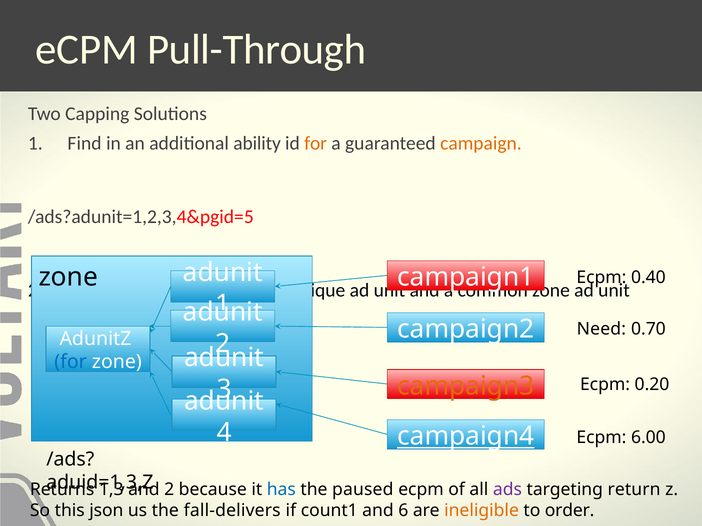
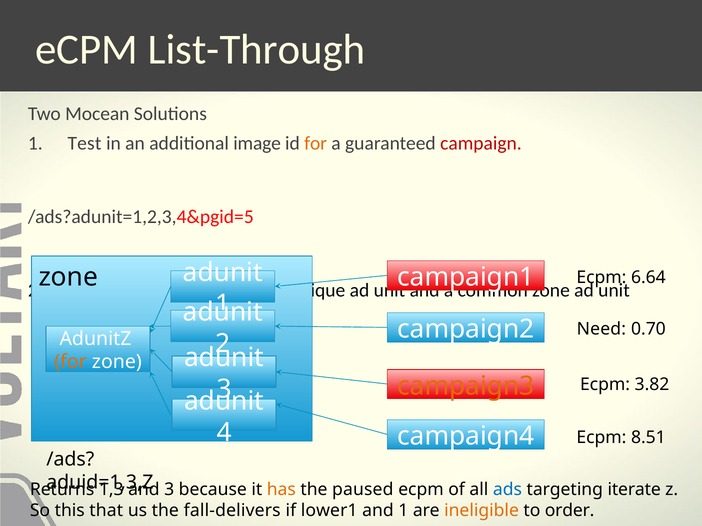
Pull-Through: Pull-Through -> List-Through
Capping: Capping -> Mocean
Find: Find -> Test
ability: ability -> image
campaign at (481, 144) colour: orange -> red
0.40: 0.40 -> 6.64
for at (71, 362) colour: blue -> orange
0.20: 0.20 -> 3.82
campaign4 underline: present -> none
6.00: 6.00 -> 8.51
2 at (169, 490): 2 -> 3
has colour: blue -> orange
ads colour: purple -> blue
return: return -> iterate
json: json -> that
count1: count1 -> lower1
and 6: 6 -> 1
